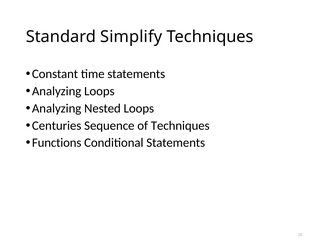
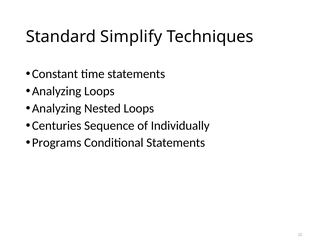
of Techniques: Techniques -> Individually
Functions: Functions -> Programs
